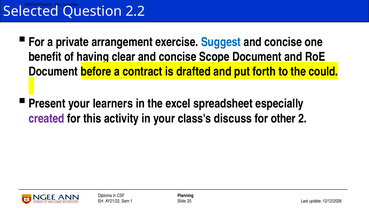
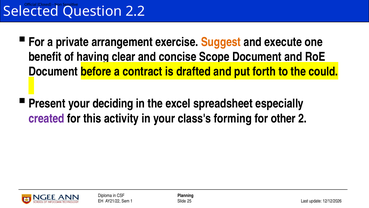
Suggest colour: blue -> orange
concise at (283, 42): concise -> execute
learners: learners -> deciding
discuss: discuss -> forming
